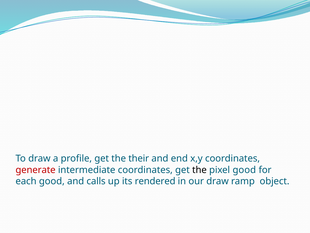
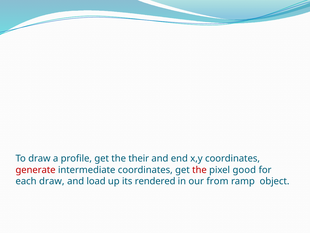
the at (199, 170) colour: black -> red
each good: good -> draw
calls: calls -> load
our draw: draw -> from
